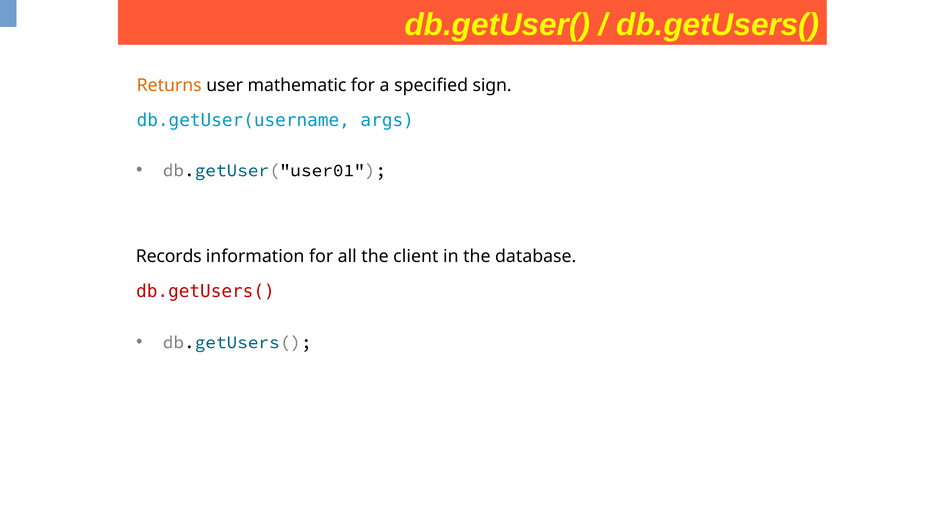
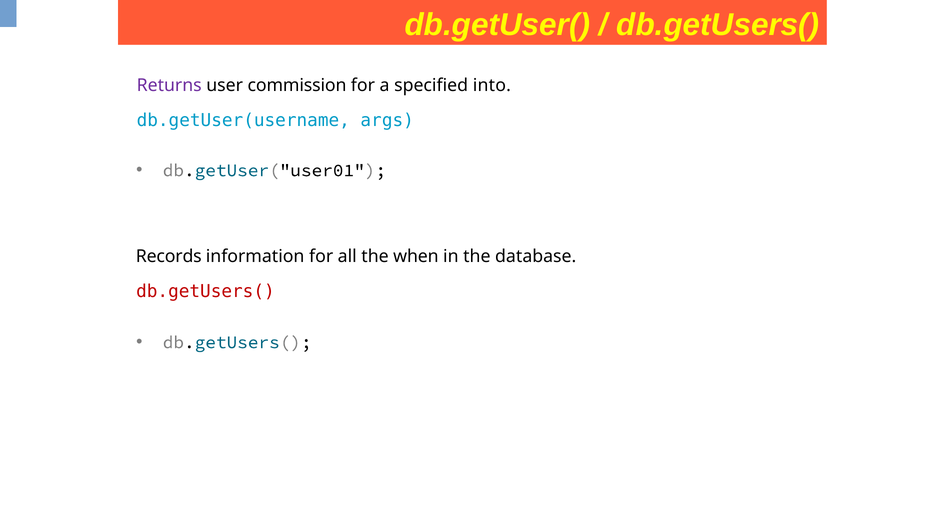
Returns colour: orange -> purple
mathematic: mathematic -> commission
sign: sign -> into
client: client -> when
